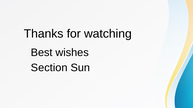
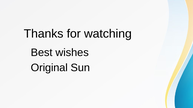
Section: Section -> Original
